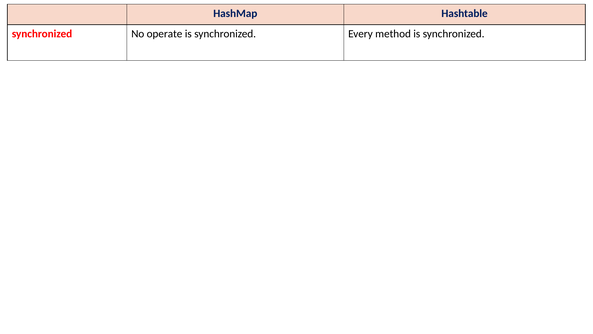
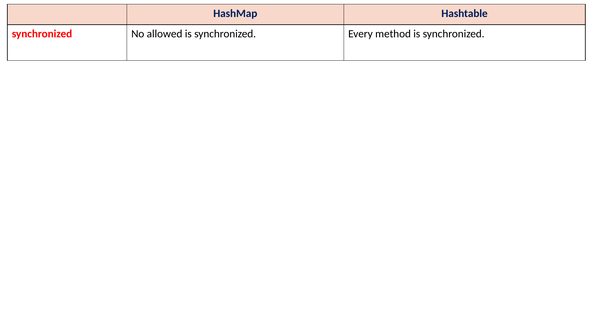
operate: operate -> allowed
